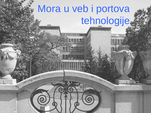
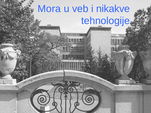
portova: portova -> nikakve
